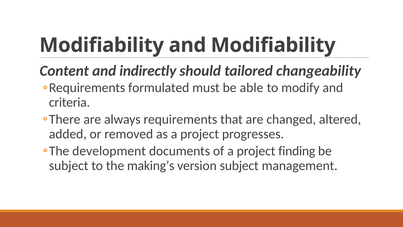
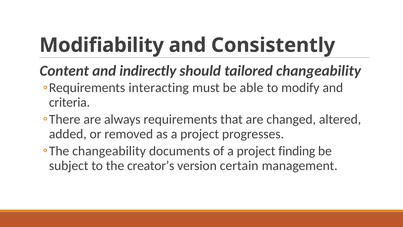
and Modifiability: Modifiability -> Consistently
formulated: formulated -> interacting
development at (109, 151): development -> changeability
making’s: making’s -> creator’s
version subject: subject -> certain
